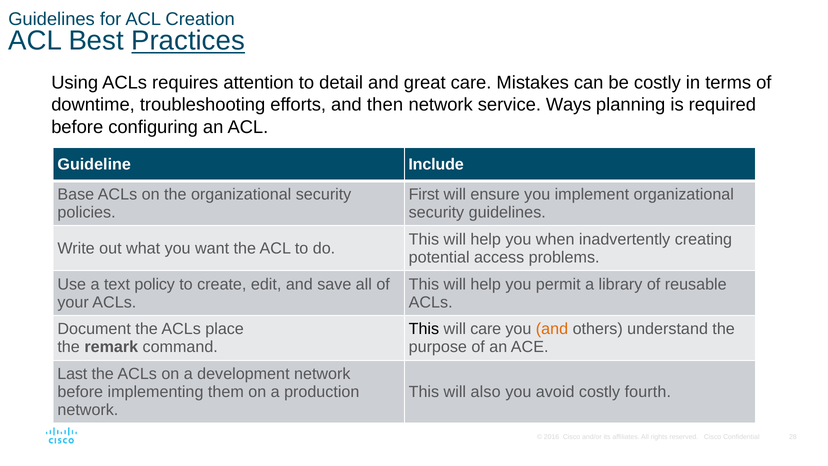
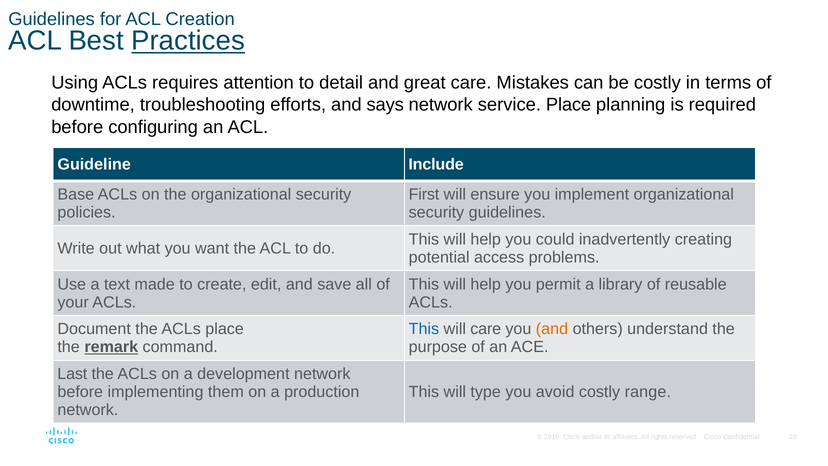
then: then -> says
service Ways: Ways -> Place
when: when -> could
policy: policy -> made
This at (424, 329) colour: black -> blue
remark underline: none -> present
also: also -> type
fourth: fourth -> range
